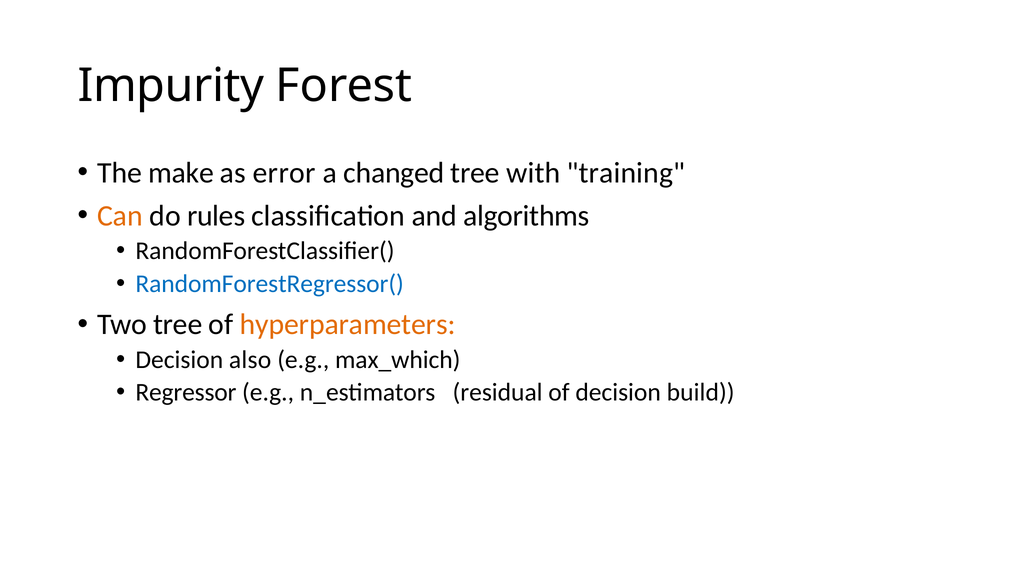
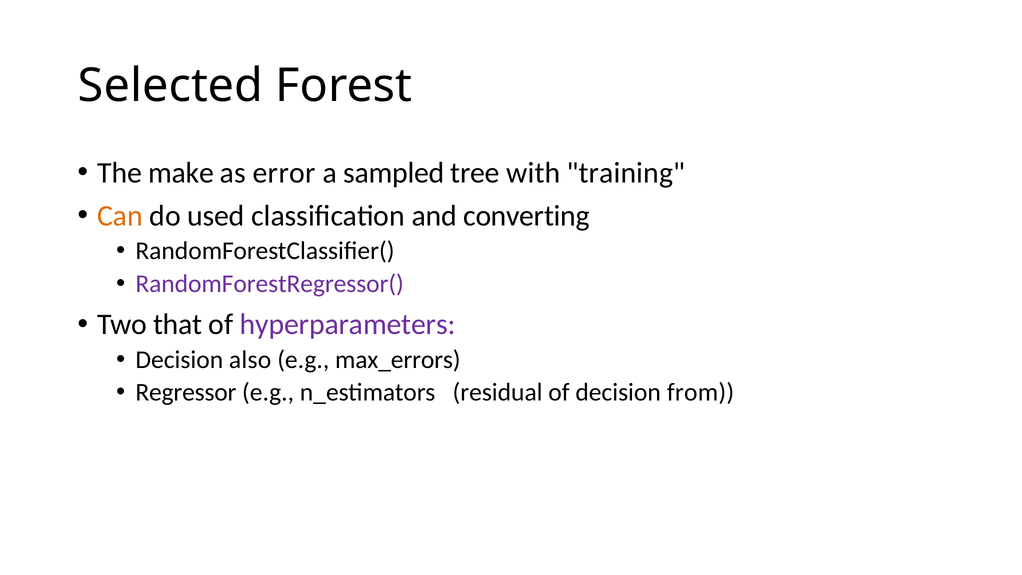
Impurity: Impurity -> Selected
changed: changed -> sampled
rules: rules -> used
algorithms: algorithms -> converting
RandomForestRegressor( colour: blue -> purple
Two tree: tree -> that
hyperparameters colour: orange -> purple
max_which: max_which -> max_errors
build: build -> from
